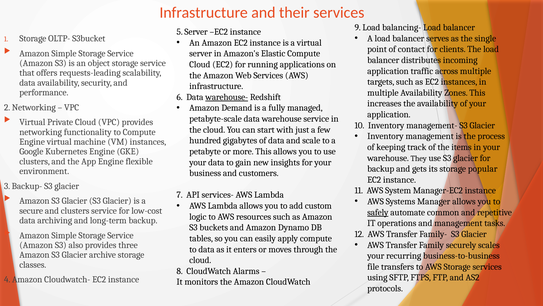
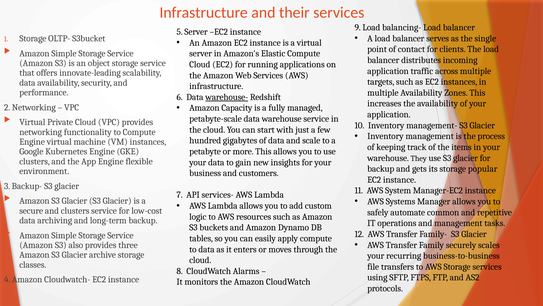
requests-leading: requests-leading -> innovate-leading
Demand: Demand -> Capacity
safely underline: present -> none
